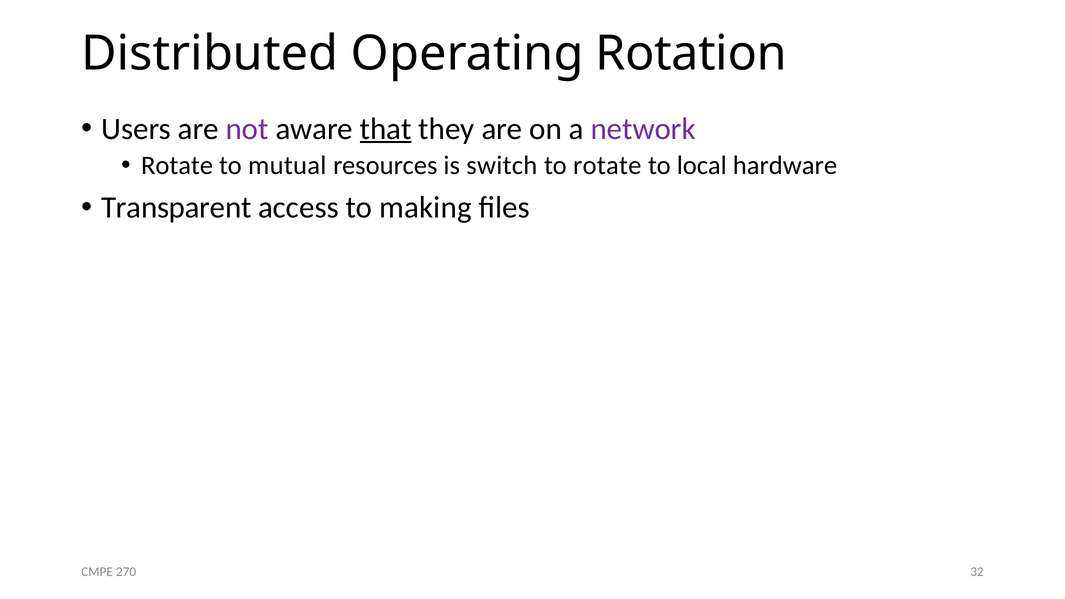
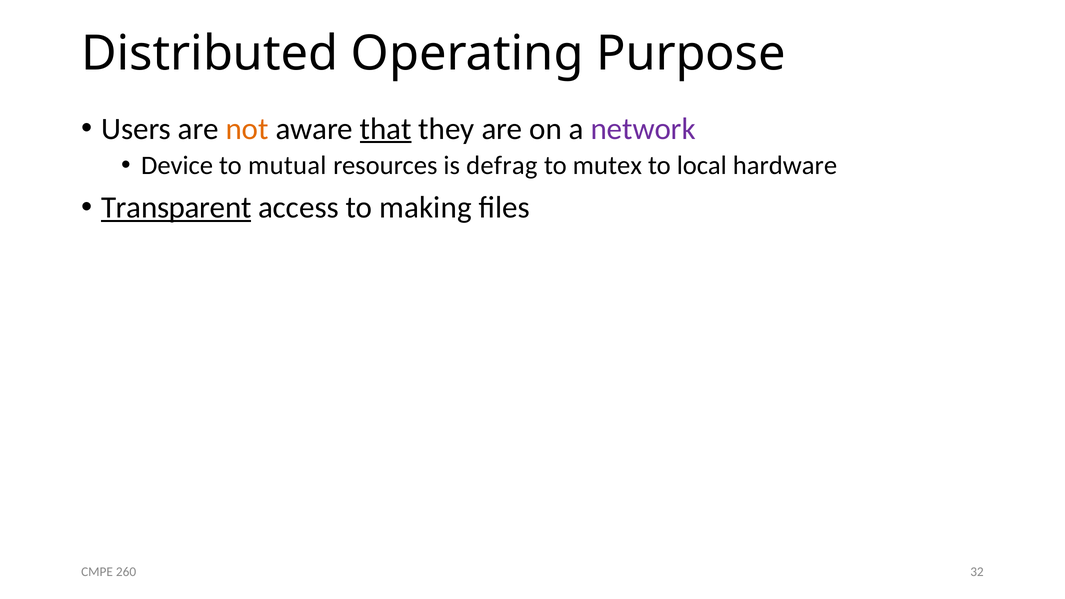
Rotation: Rotation -> Purpose
not colour: purple -> orange
Rotate at (177, 166): Rotate -> Device
switch: switch -> defrag
to rotate: rotate -> mutex
Transparent underline: none -> present
270: 270 -> 260
